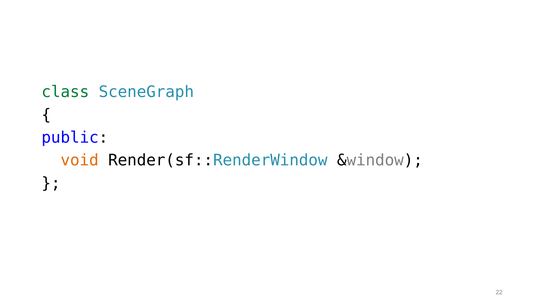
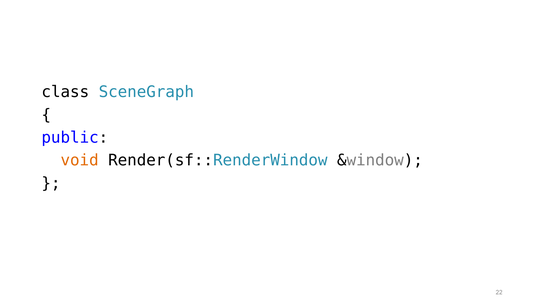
class colour: green -> black
